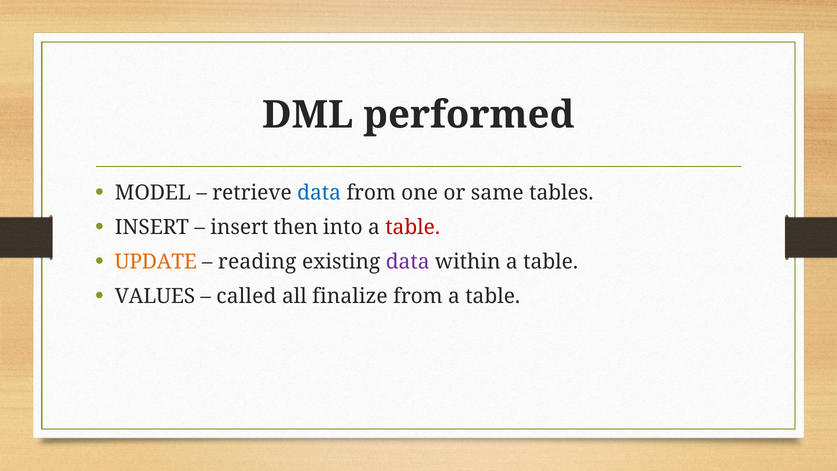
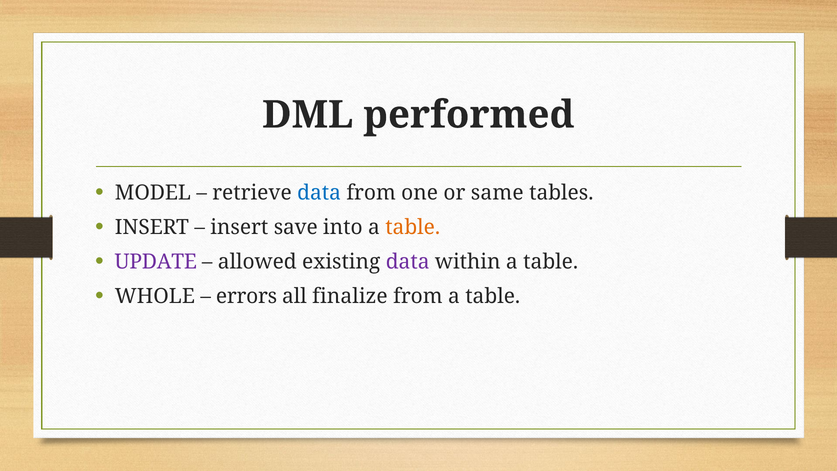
then: then -> save
table at (413, 227) colour: red -> orange
UPDATE colour: orange -> purple
reading: reading -> allowed
VALUES: VALUES -> WHOLE
called: called -> errors
